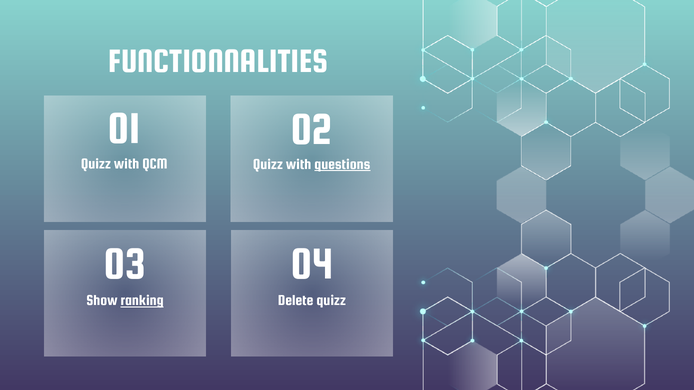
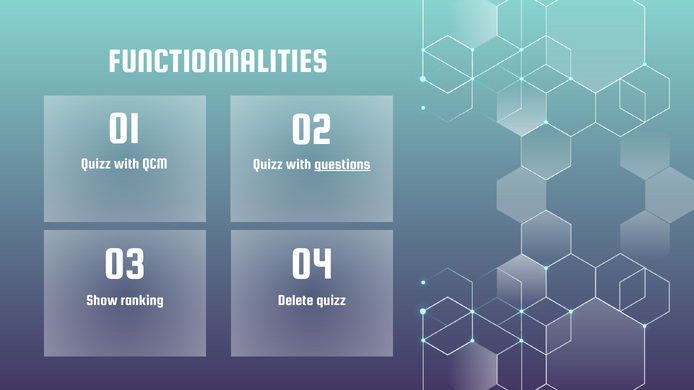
ranking underline: present -> none
